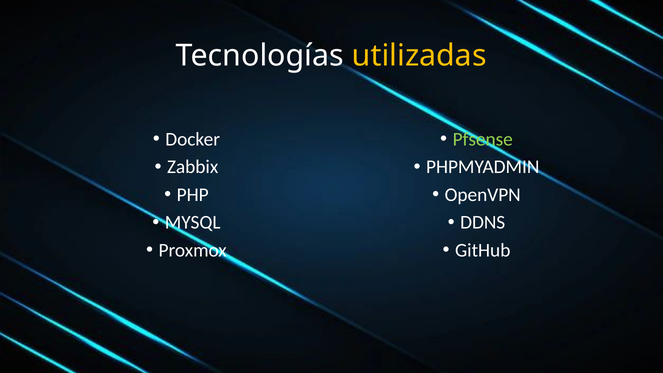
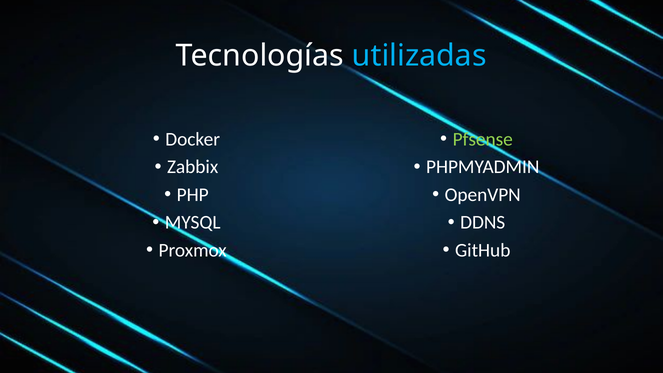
utilizadas colour: yellow -> light blue
